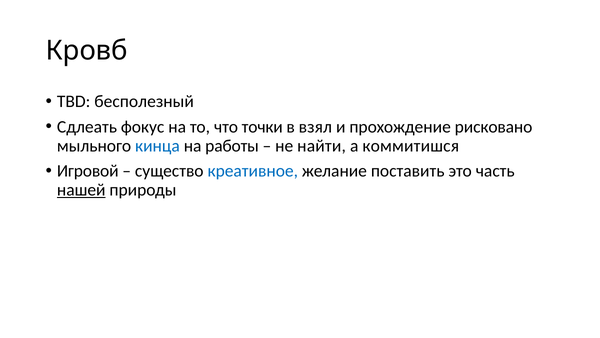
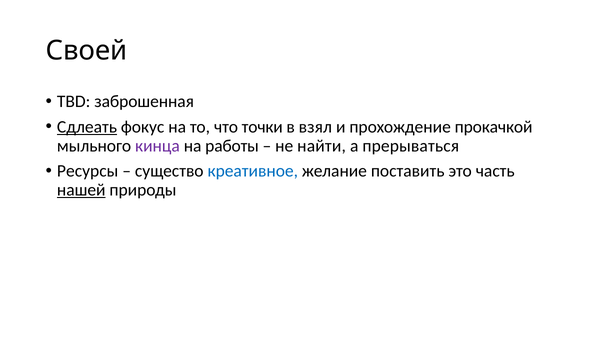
Кровб: Кровб -> Своей
бесполезный: бесполезный -> заброшенная
Сдлеать underline: none -> present
рисковано: рисковано -> прокачкой
кинца colour: blue -> purple
коммитишся: коммитишся -> прерываться
Игровой: Игровой -> Ресурсы
